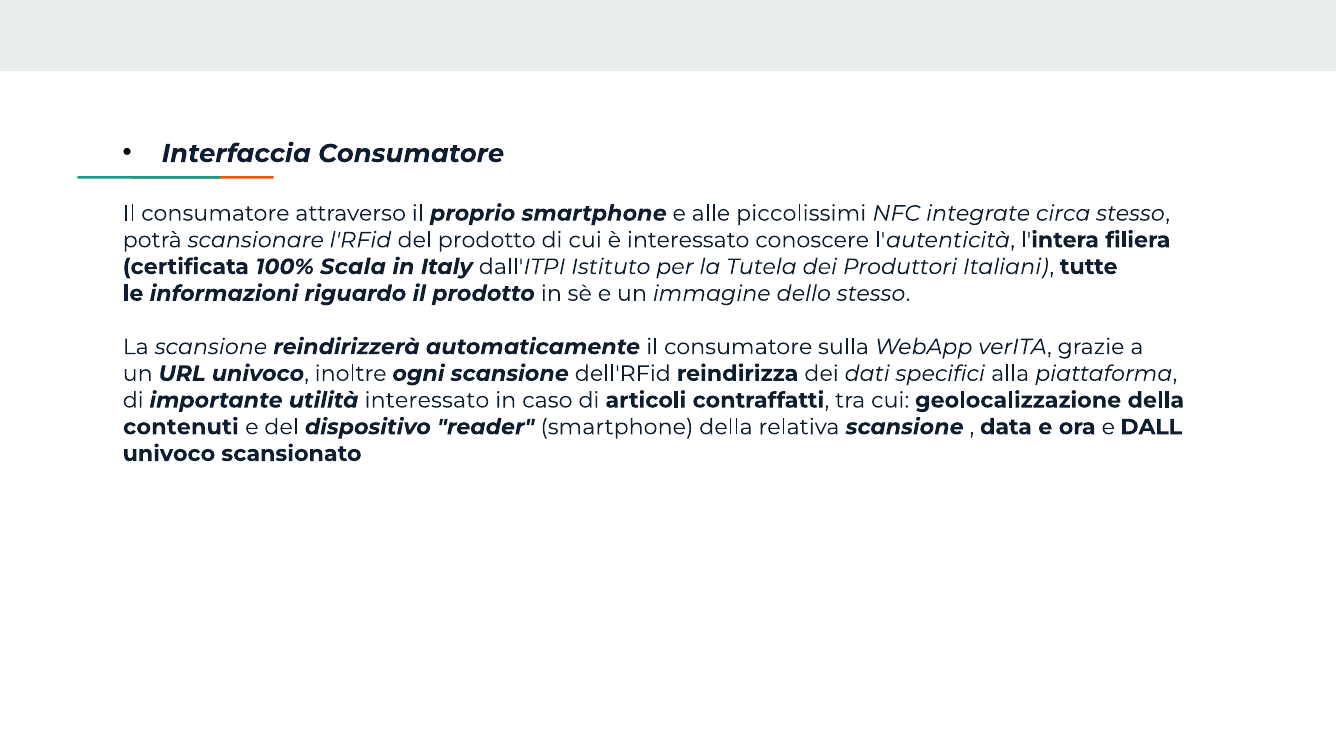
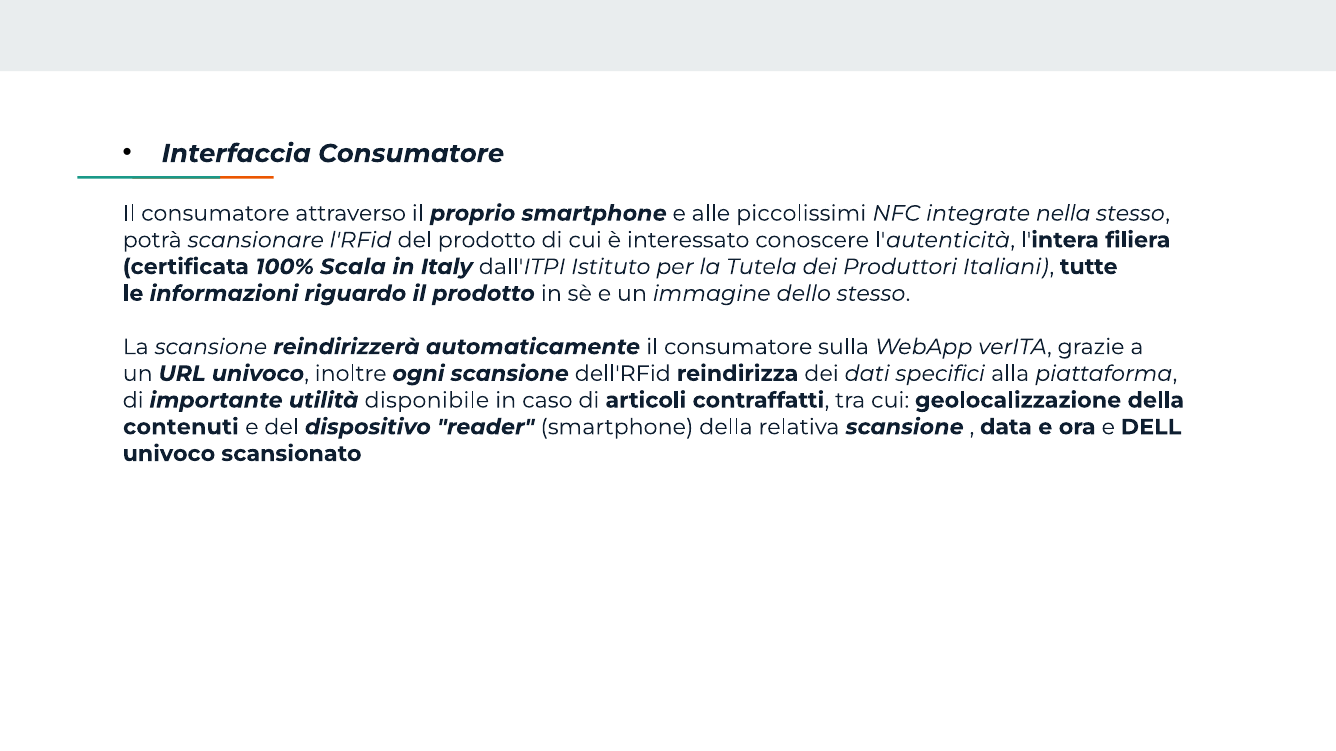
circa: circa -> nella
utilità interessato: interessato -> disponibile
DALL: DALL -> DELL
